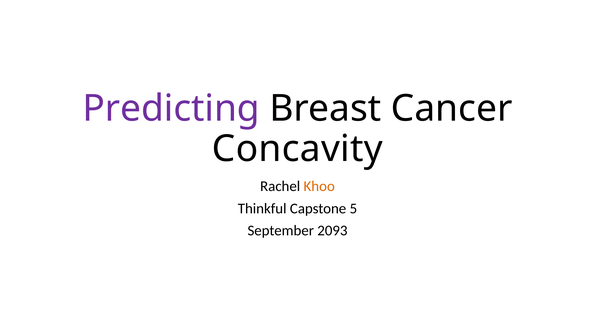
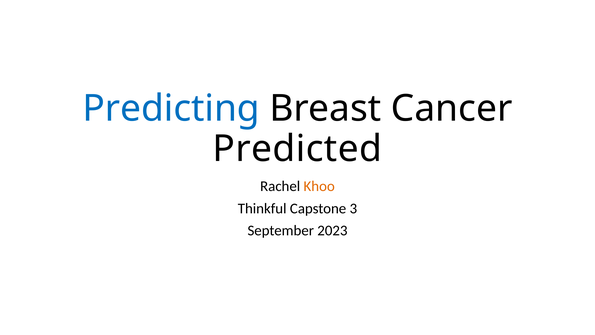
Predicting colour: purple -> blue
Concavity: Concavity -> Predicted
5: 5 -> 3
2093: 2093 -> 2023
